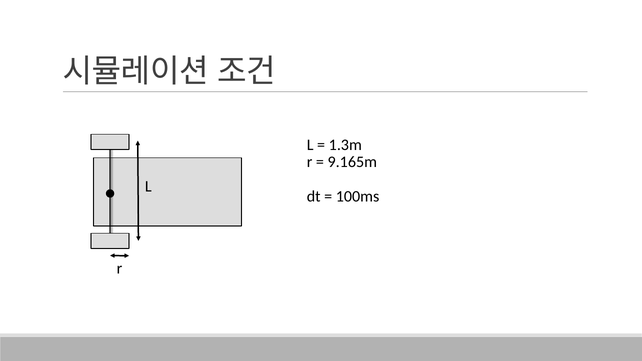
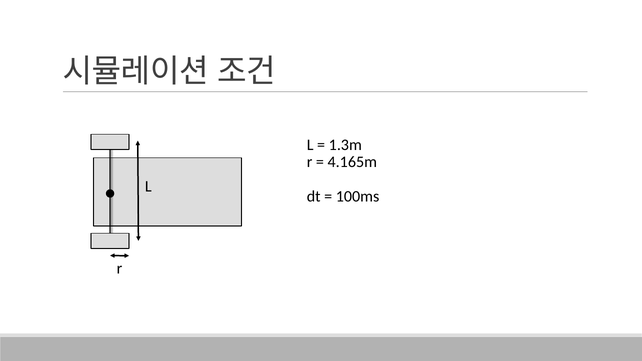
9.165m: 9.165m -> 4.165m
